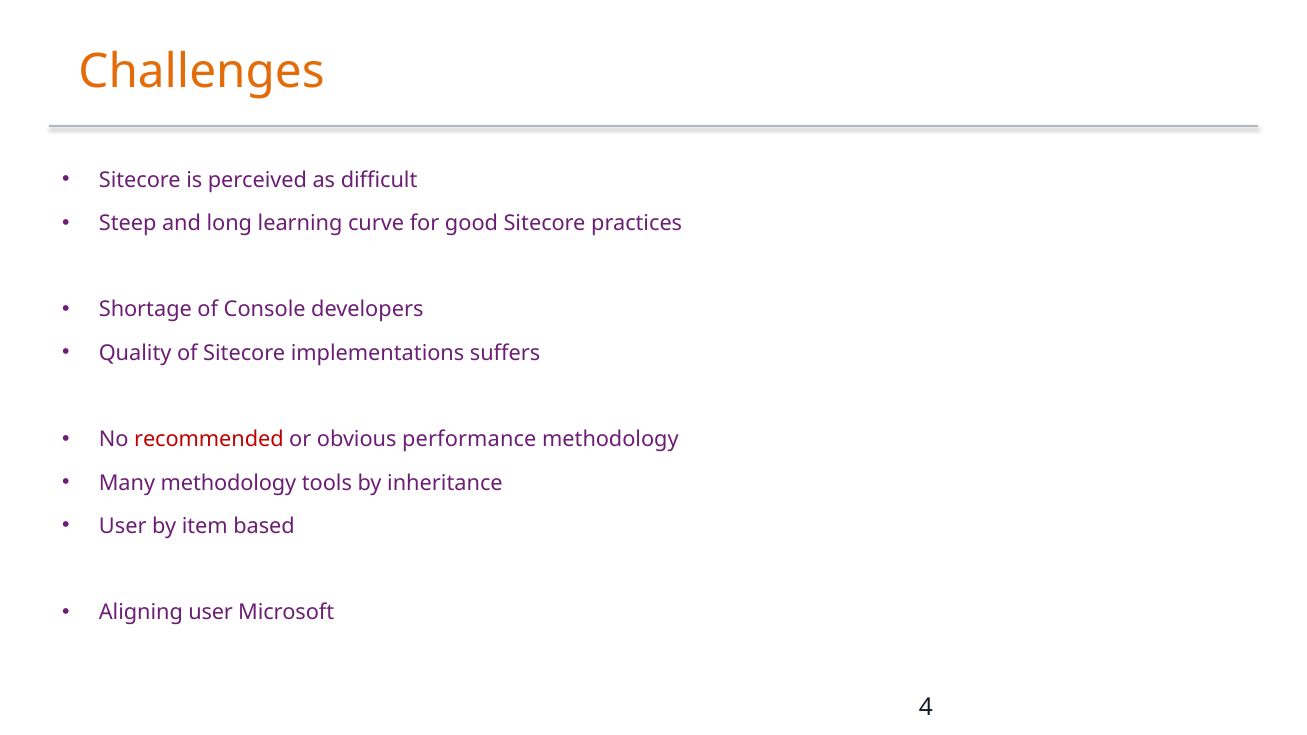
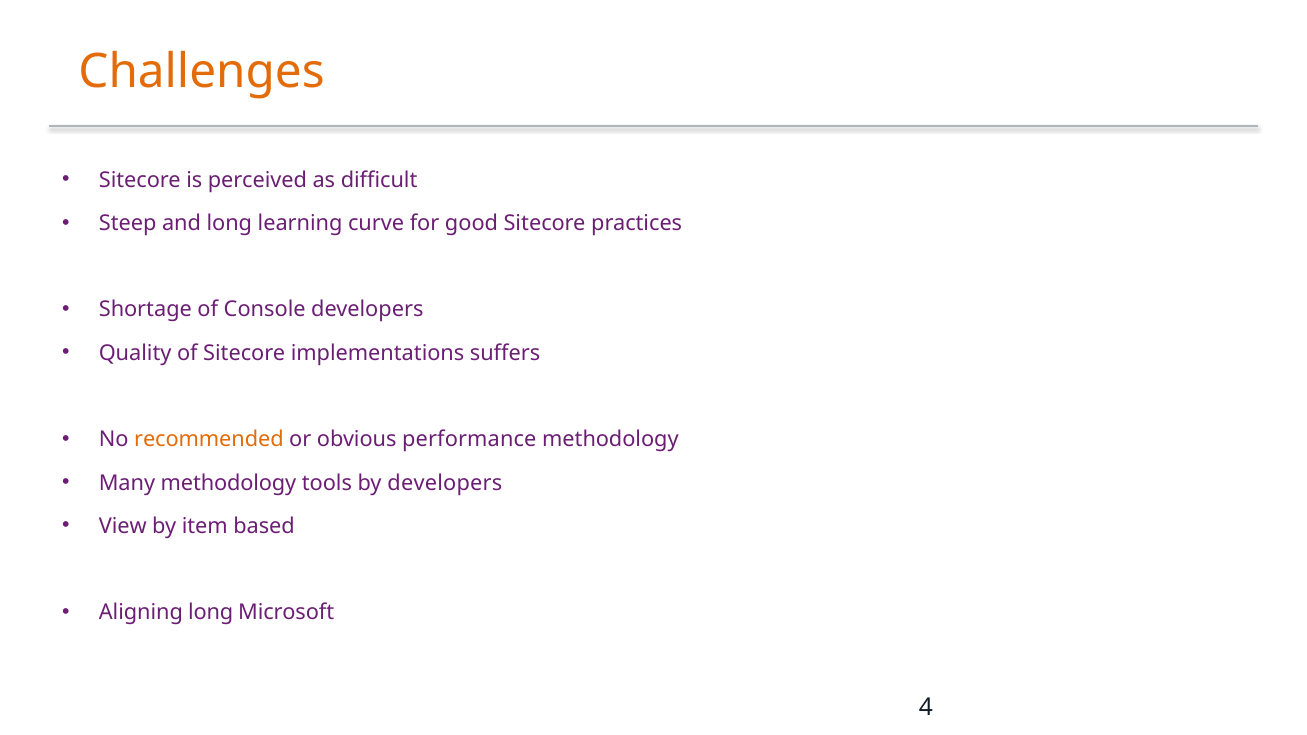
recommended colour: red -> orange
by inheritance: inheritance -> developers
User at (123, 526): User -> View
Aligning user: user -> long
